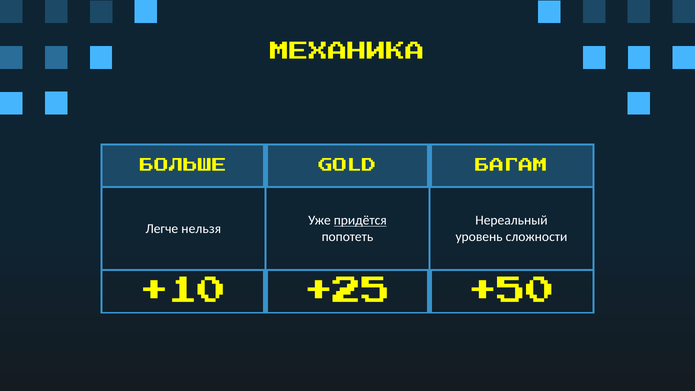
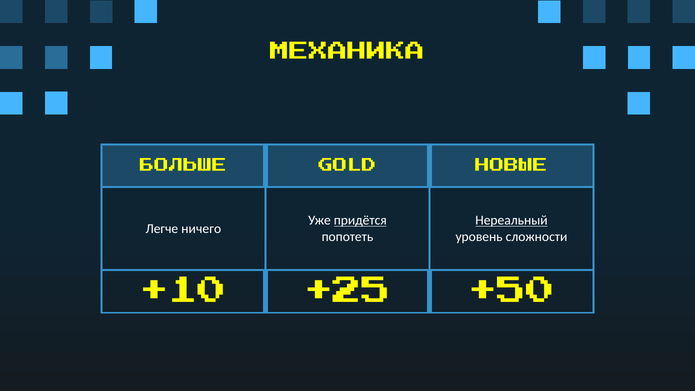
БАГАМ: БАГАМ -> НОВЫЕ
Нереальный underline: none -> present
нельзя: нельзя -> ничего
